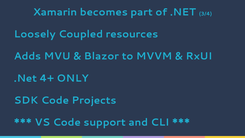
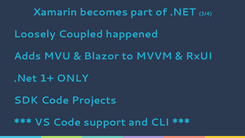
resources: resources -> happened
4+: 4+ -> 1+
